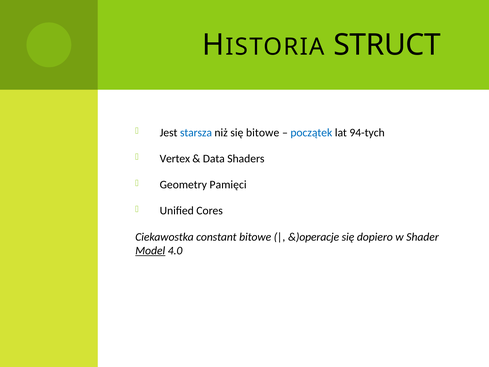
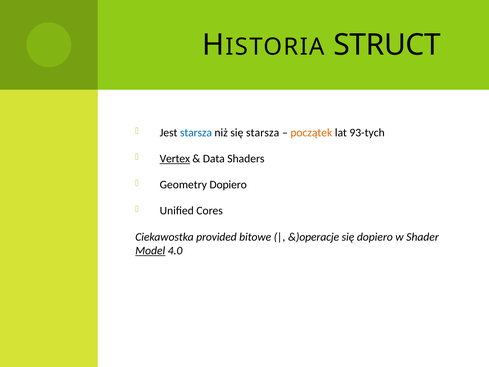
się bitowe: bitowe -> starsza
początek colour: blue -> orange
94-tych: 94-tych -> 93-tych
Vertex underline: none -> present
Geometry Pamięci: Pamięci -> Dopiero
constant: constant -> provided
